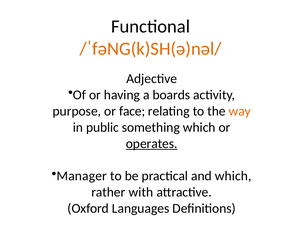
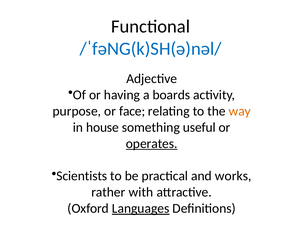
/ˈfəNG(k)SH(ə)nəl/ colour: orange -> blue
public: public -> house
something which: which -> useful
Manager: Manager -> Scientists
and which: which -> works
Languages underline: none -> present
